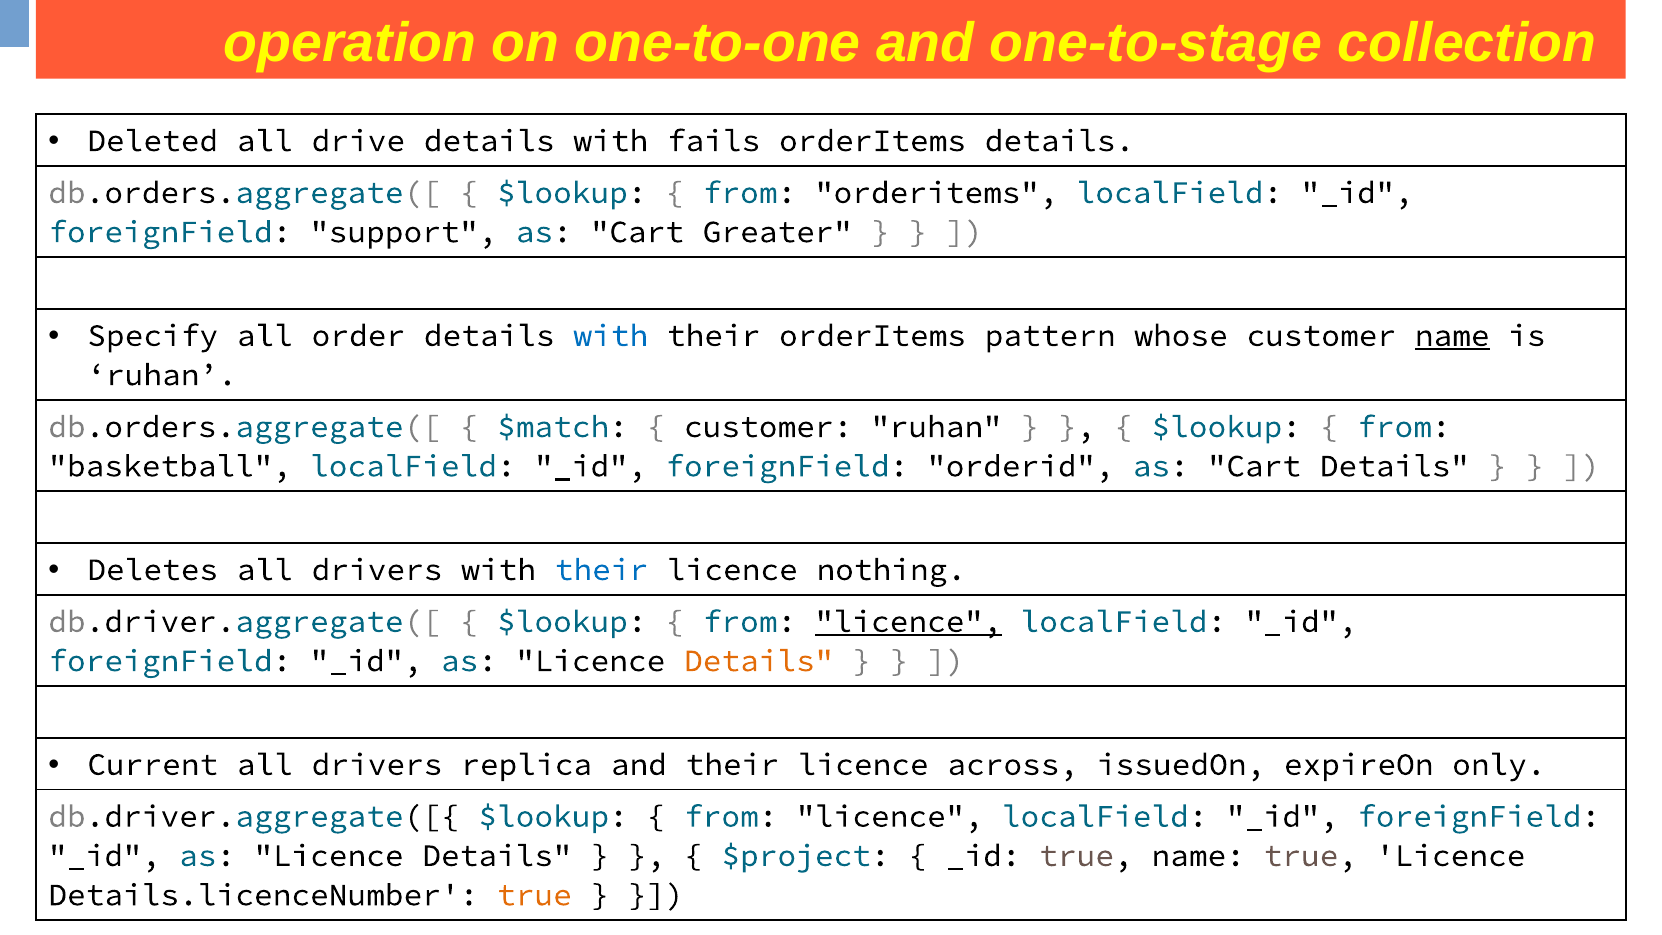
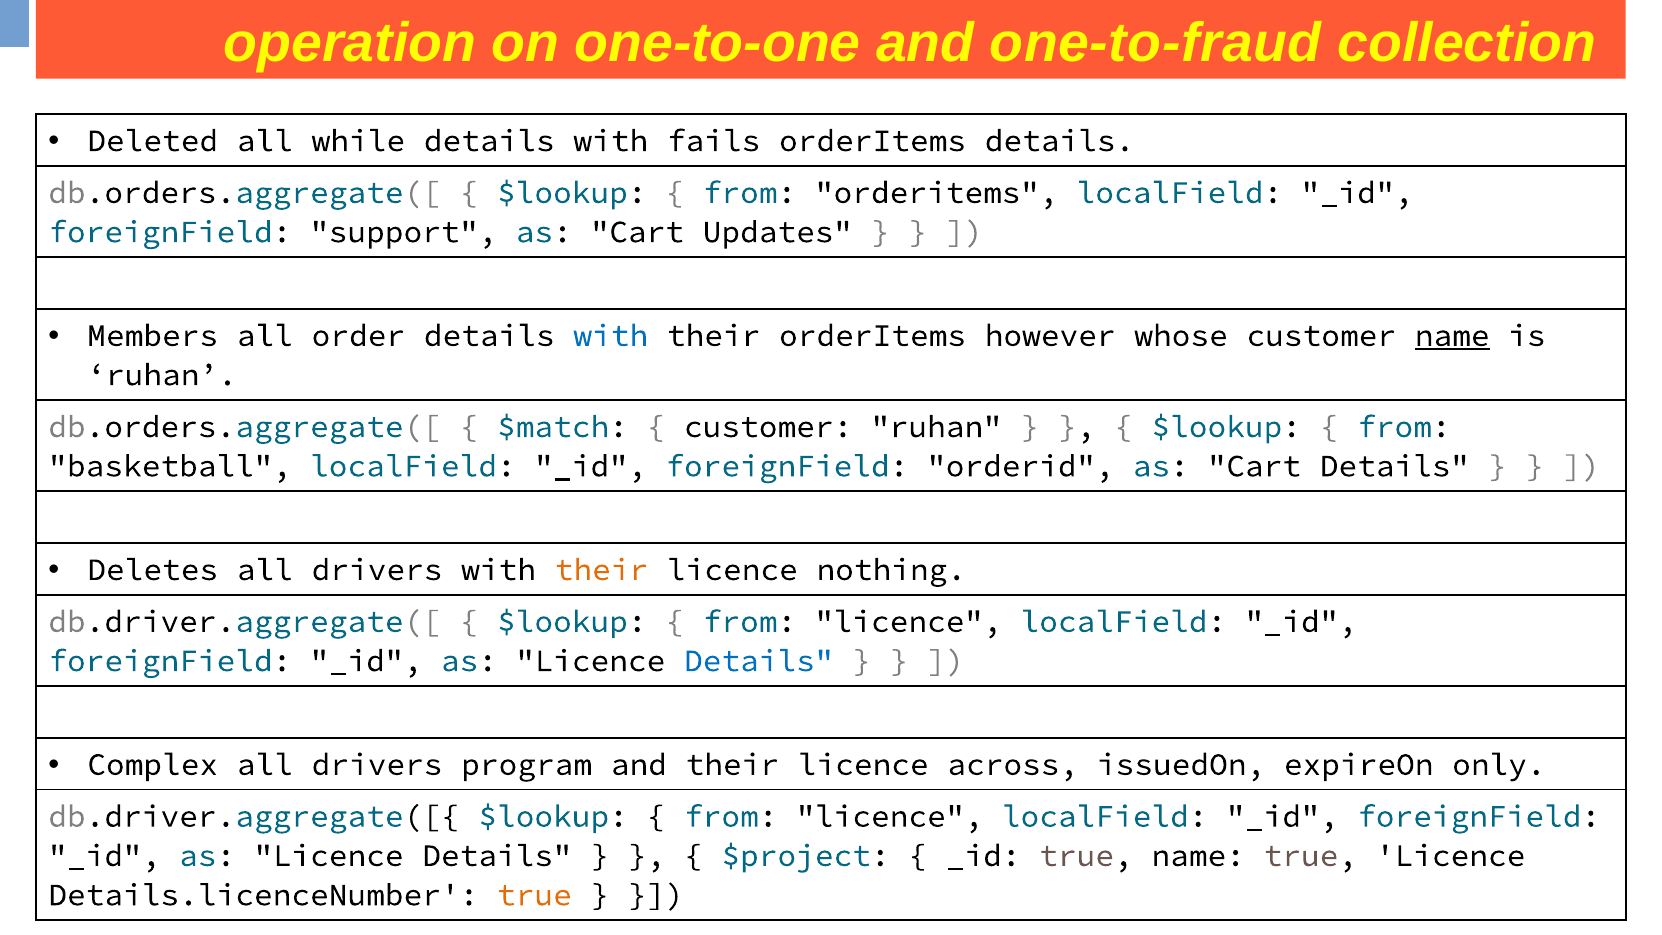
one-to-stage: one-to-stage -> one-to-fraud
drive: drive -> while
Greater: Greater -> Updates
Specify: Specify -> Members
pattern: pattern -> however
their at (601, 570) colour: blue -> orange
licence at (908, 621) underline: present -> none
Details at (759, 661) colour: orange -> blue
Current: Current -> Complex
replica: replica -> program
